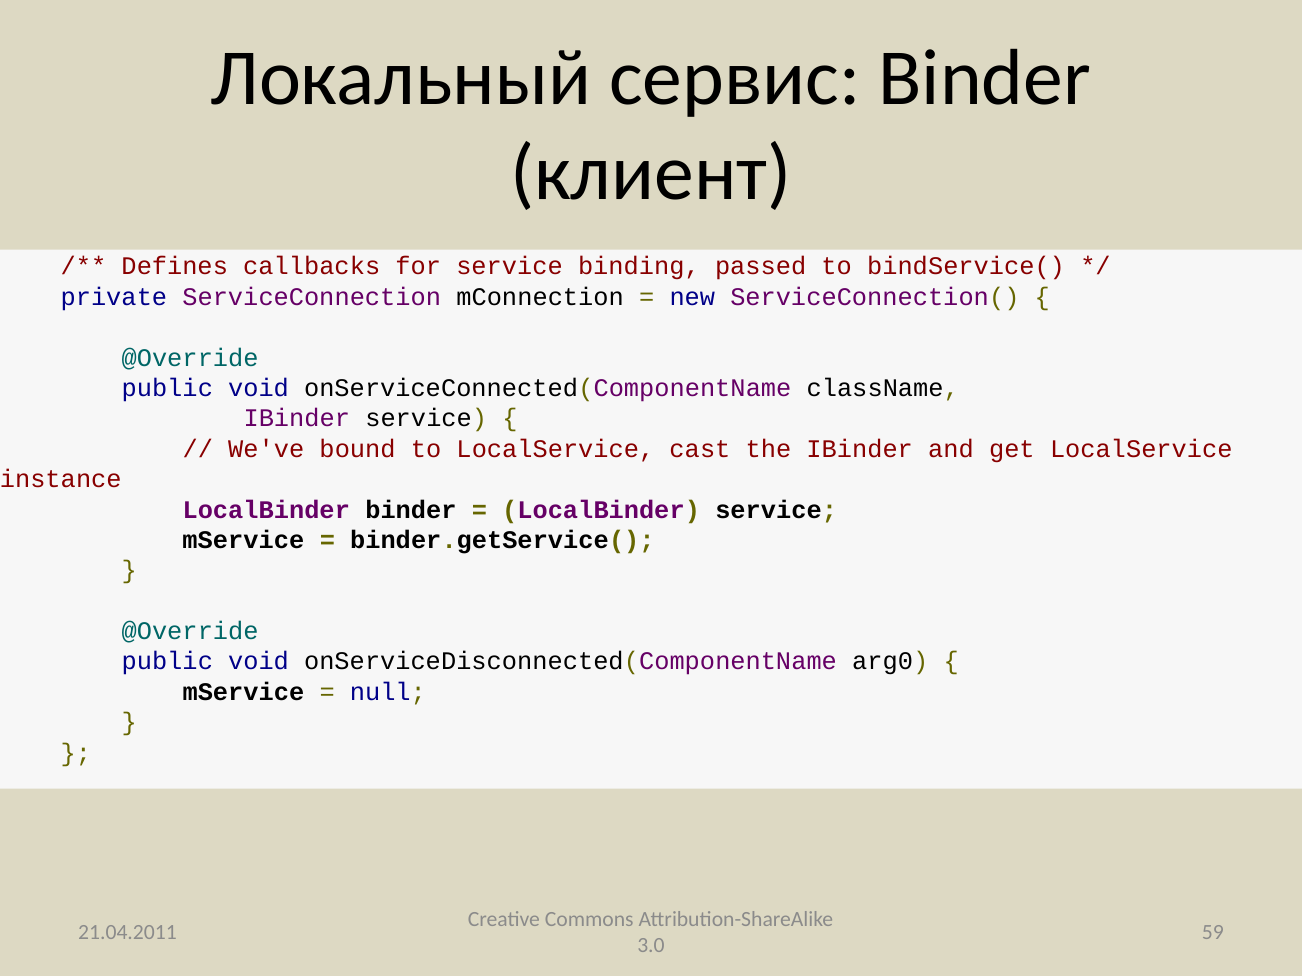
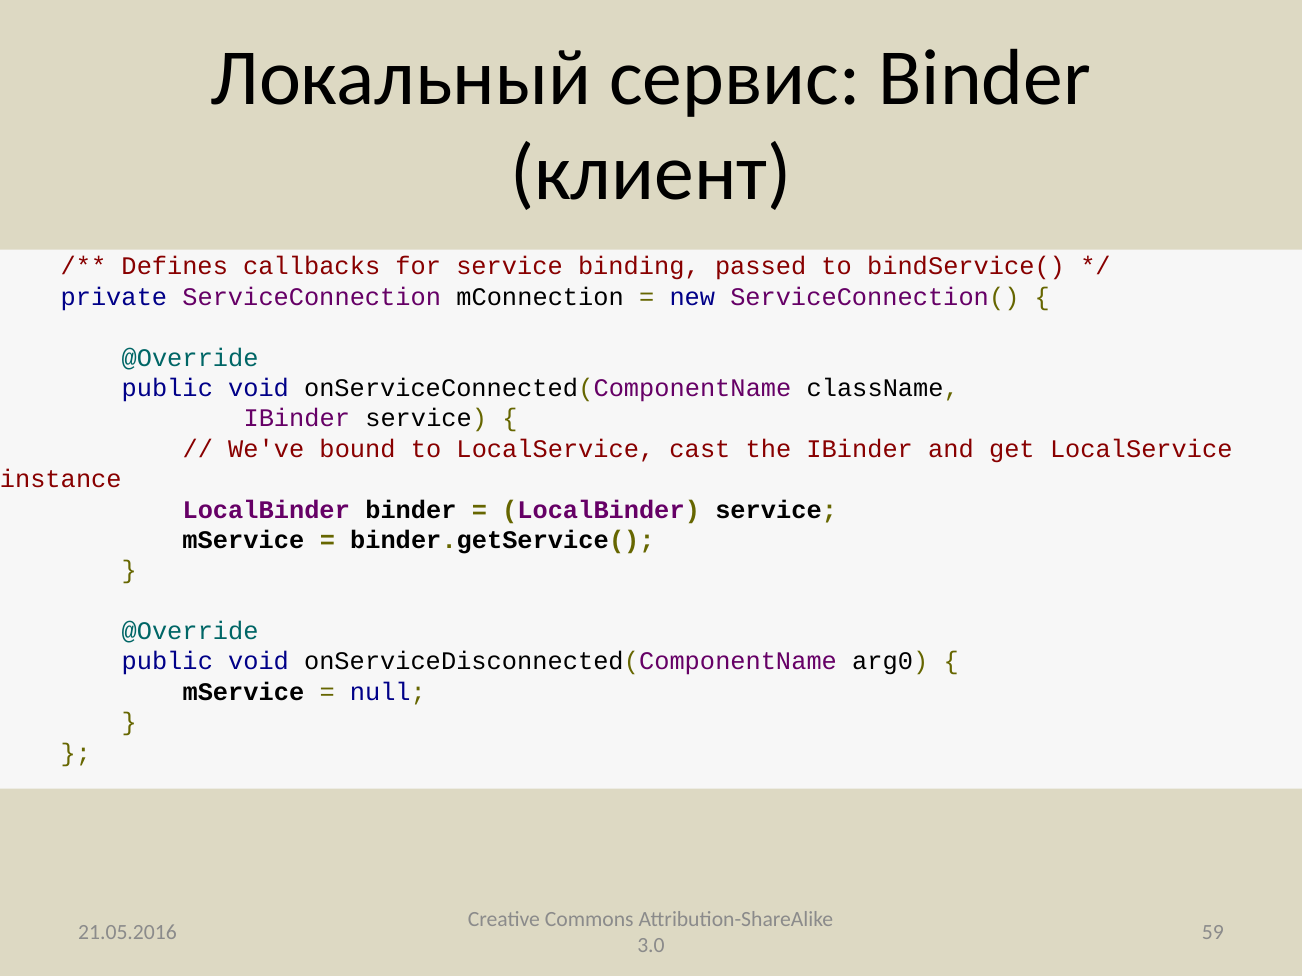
21.04.2011: 21.04.2011 -> 21.05.2016
